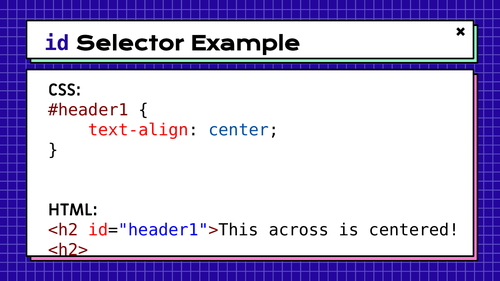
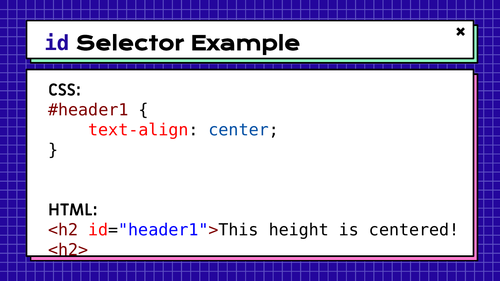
across: across -> height
